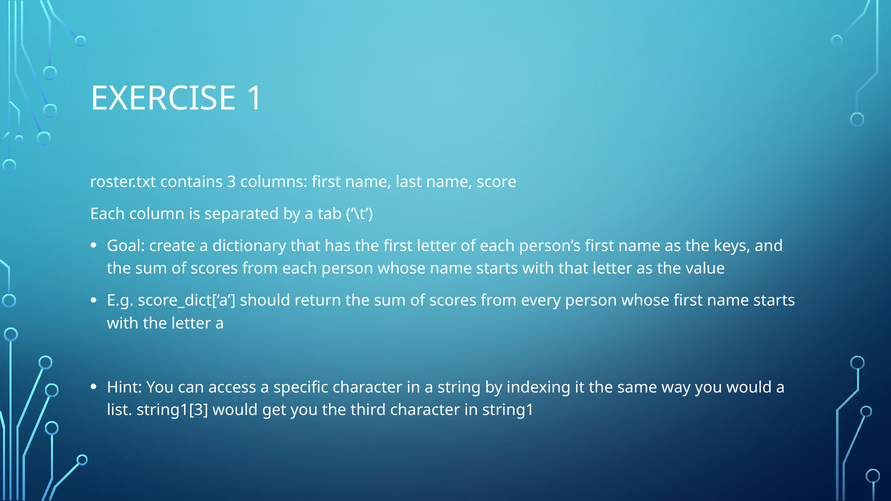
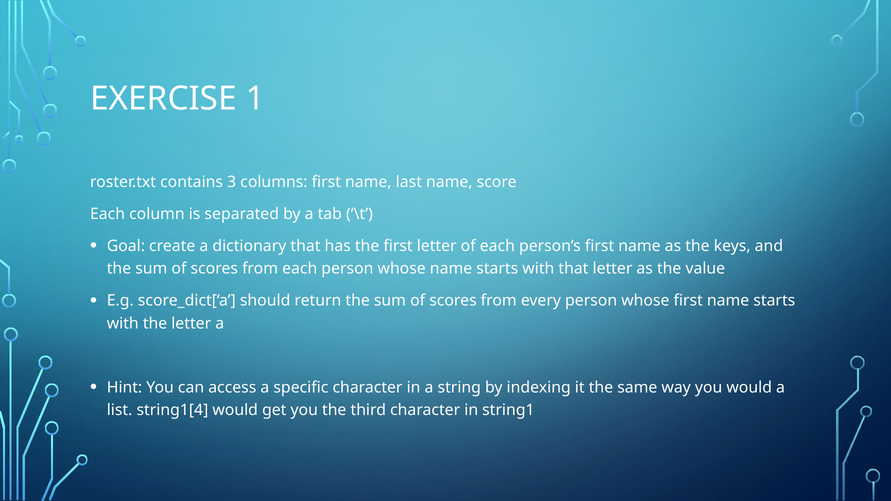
string1[3: string1[3 -> string1[4
